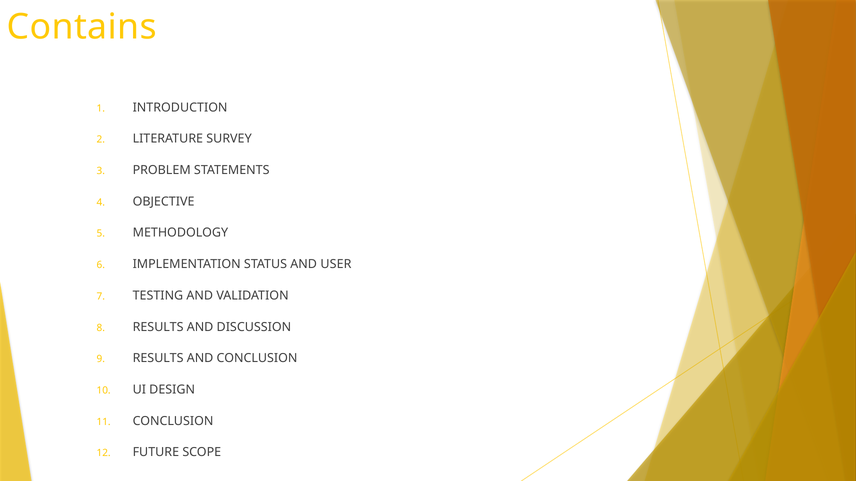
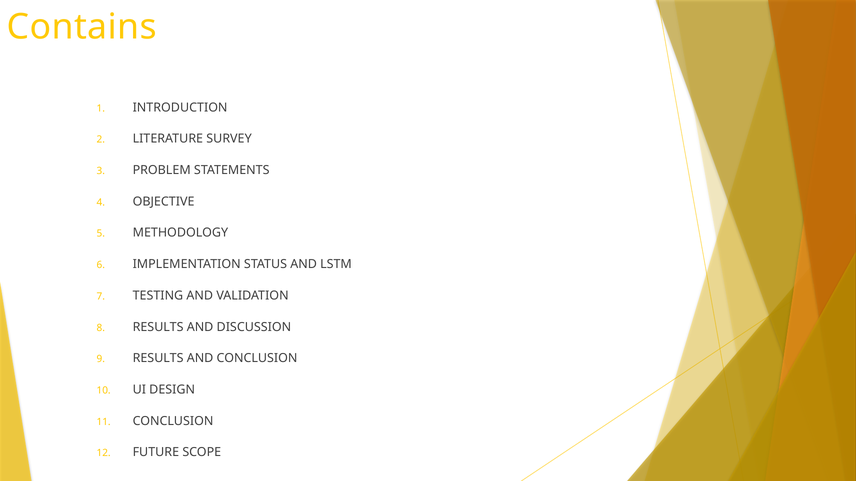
USER: USER -> LSTM
